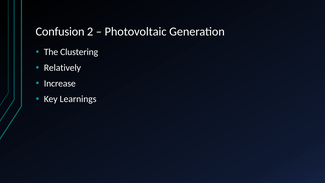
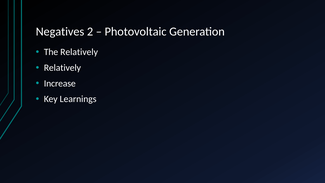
Confusion: Confusion -> Negatives
The Clustering: Clustering -> Relatively
